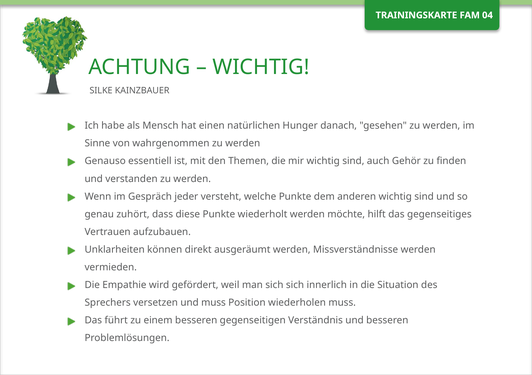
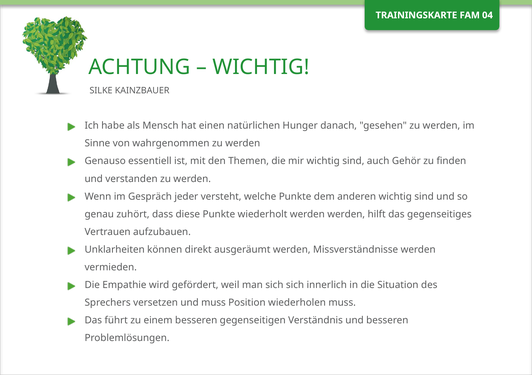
werden möchte: möchte -> werden
